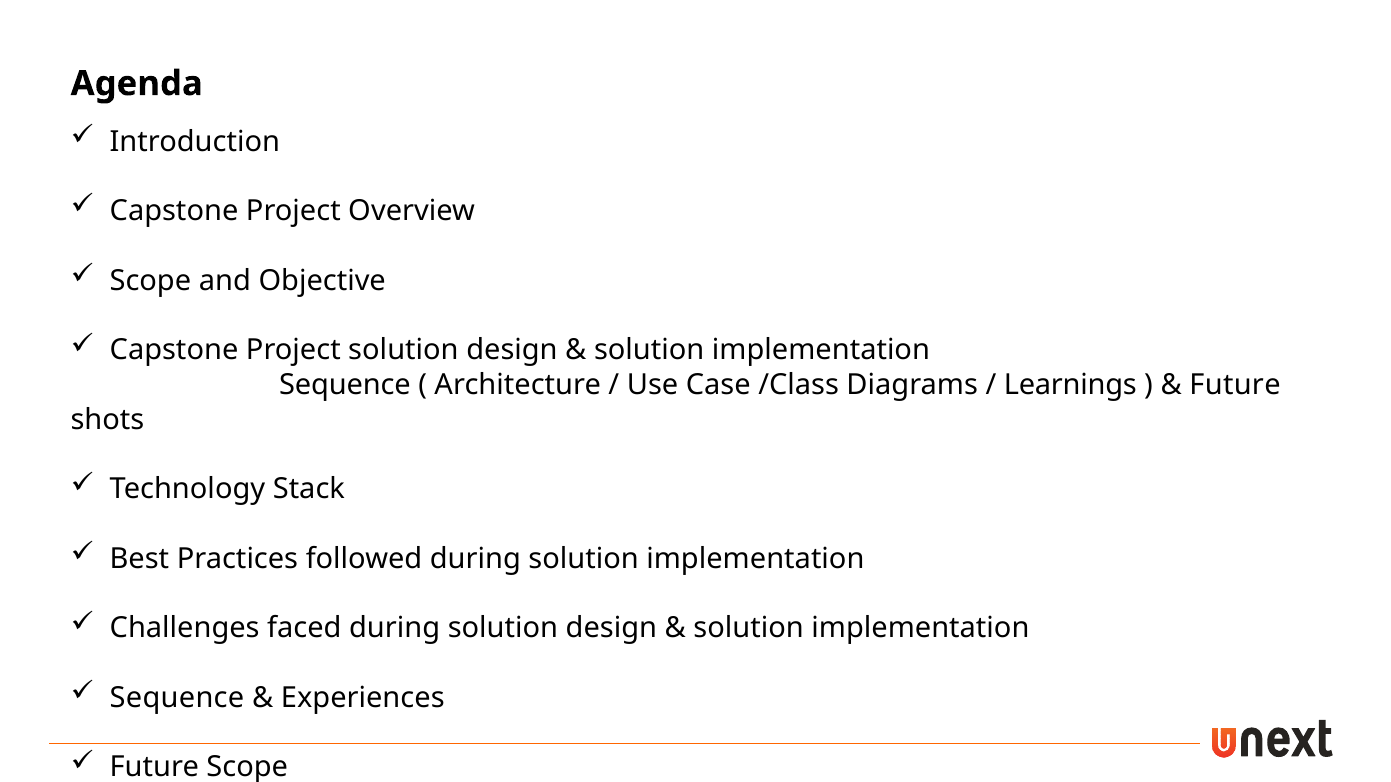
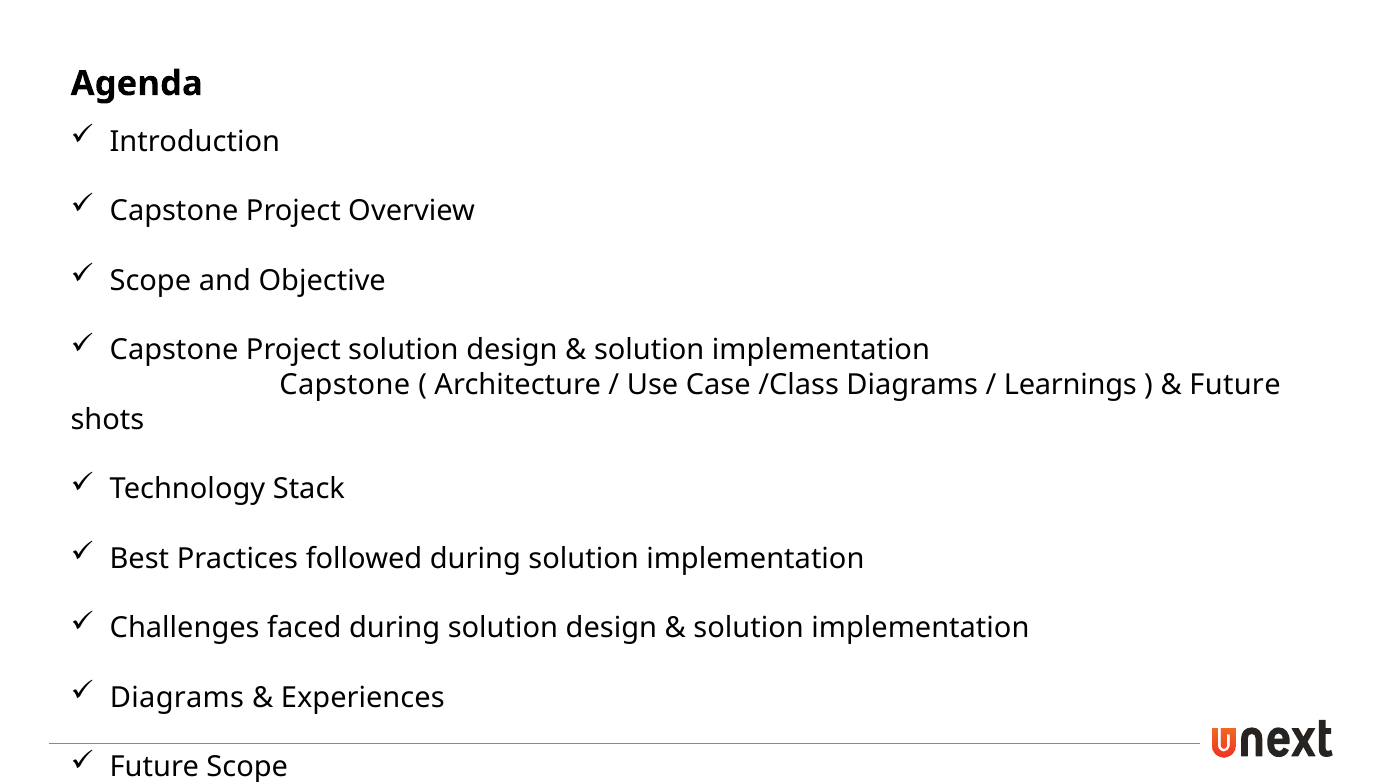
Sequence at (345, 385): Sequence -> Capstone
Sequence at (177, 698): Sequence -> Diagrams
